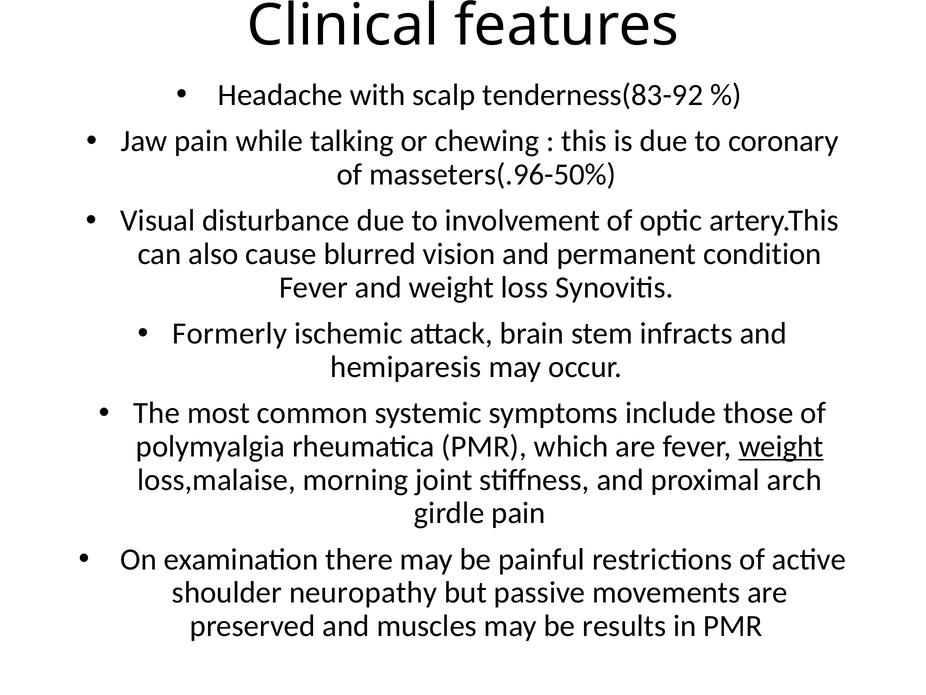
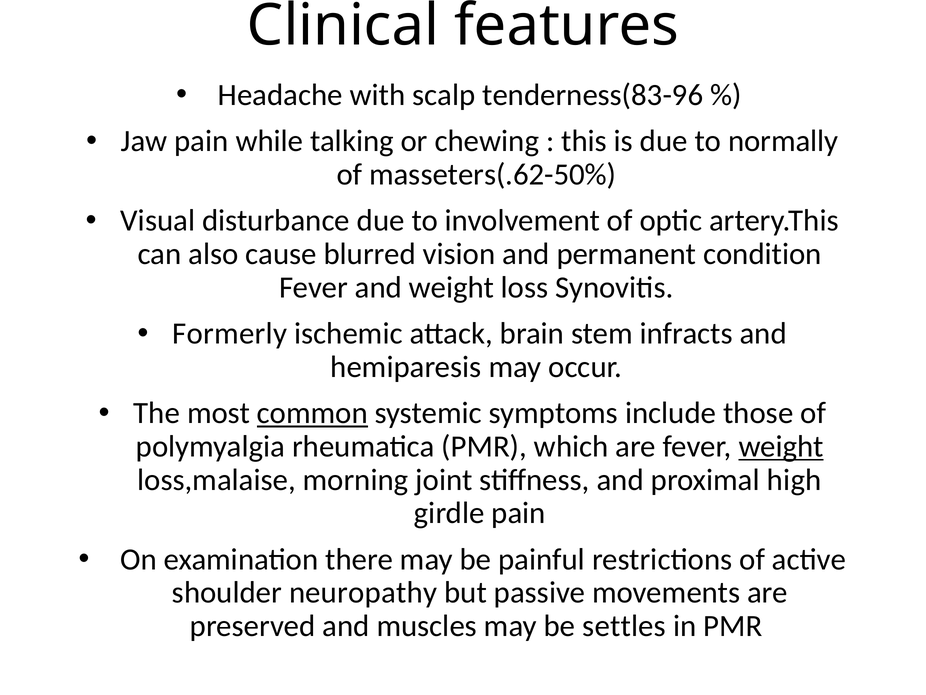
tenderness(83-92: tenderness(83-92 -> tenderness(83-96
coronary: coronary -> normally
masseters(.96-50%: masseters(.96-50% -> masseters(.62-50%
common underline: none -> present
arch: arch -> high
results: results -> settles
